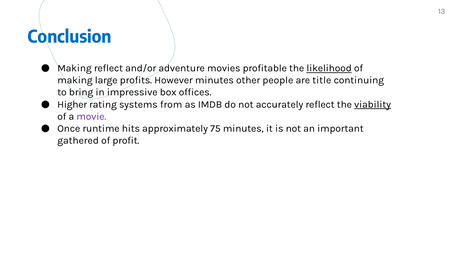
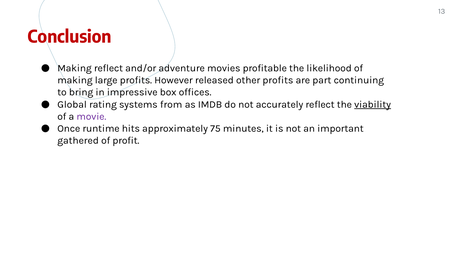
Conclusion colour: blue -> red
likelihood underline: present -> none
However minutes: minutes -> released
other people: people -> profits
title: title -> part
Higher: Higher -> Global
